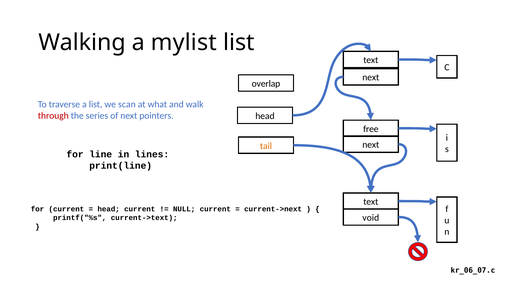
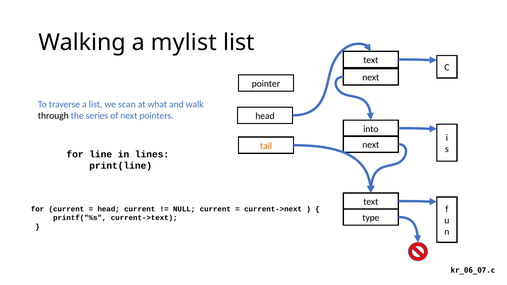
overlap: overlap -> pointer
through colour: red -> black
free: free -> into
void: void -> type
